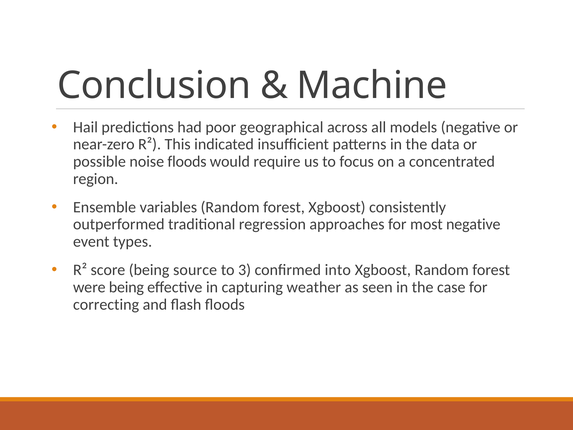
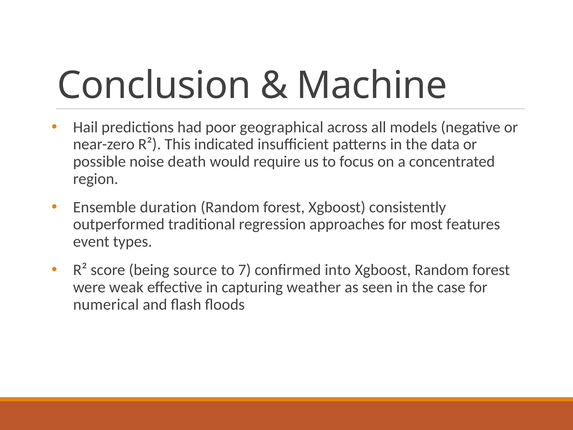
noise floods: floods -> death
variables: variables -> duration
most negative: negative -> features
3: 3 -> 7
were being: being -> weak
correcting: correcting -> numerical
